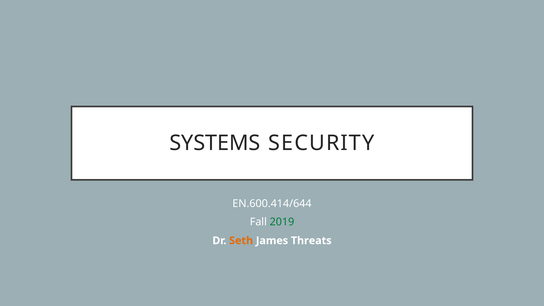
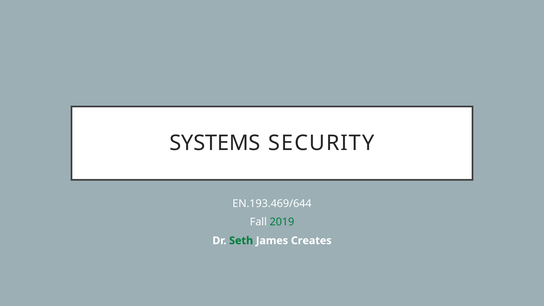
EN.600.414/644: EN.600.414/644 -> EN.193.469/644
Seth colour: orange -> green
Threats: Threats -> Creates
